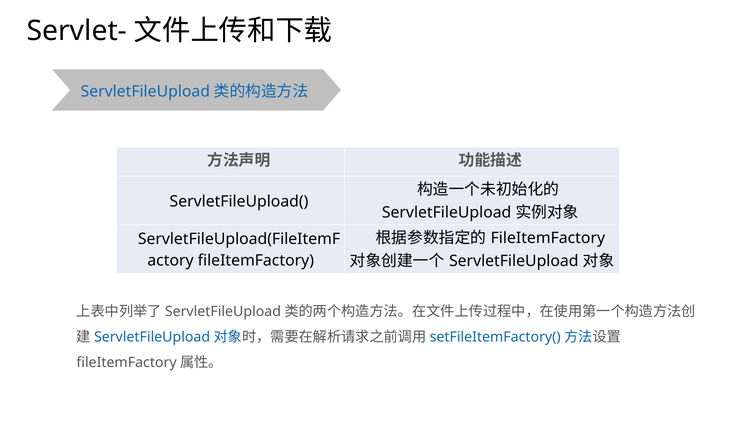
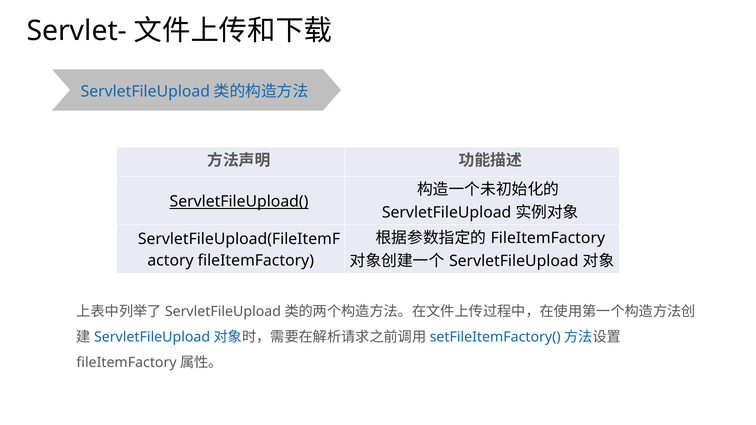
ServletFileUpload( underline: none -> present
